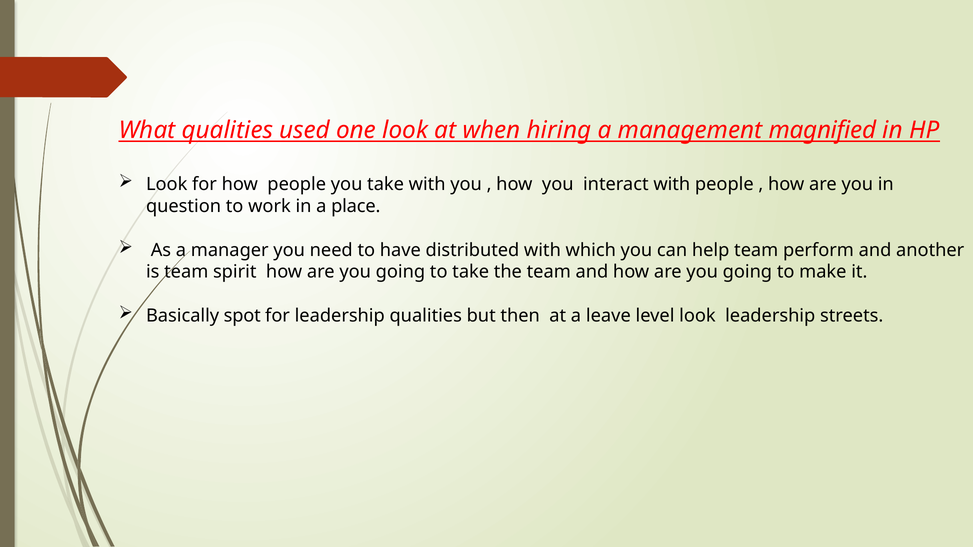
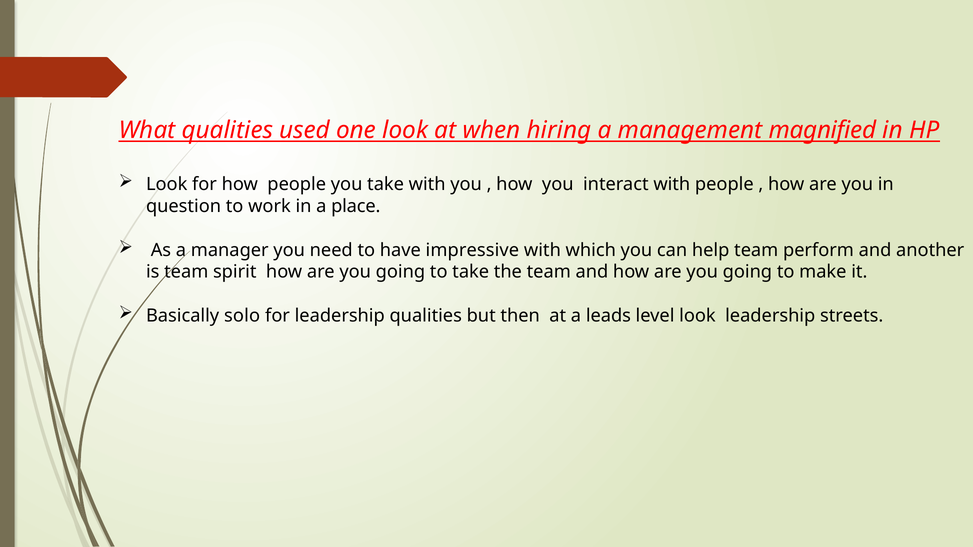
distributed: distributed -> impressive
spot: spot -> solo
leave: leave -> leads
